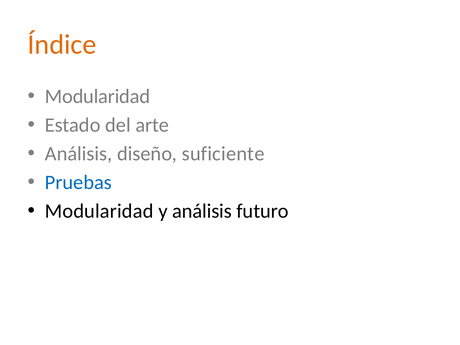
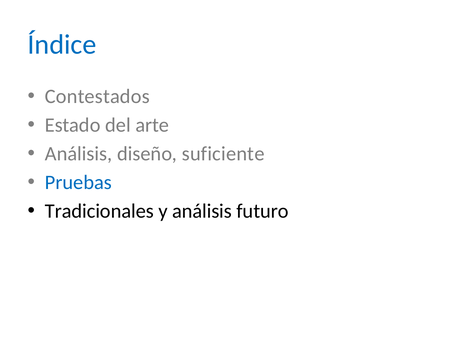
Índice colour: orange -> blue
Modularidad at (97, 96): Modularidad -> Contestados
Modularidad at (99, 211): Modularidad -> Tradicionales
